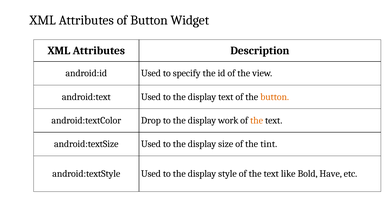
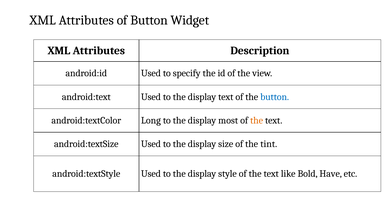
button at (275, 97) colour: orange -> blue
Drop: Drop -> Long
work: work -> most
